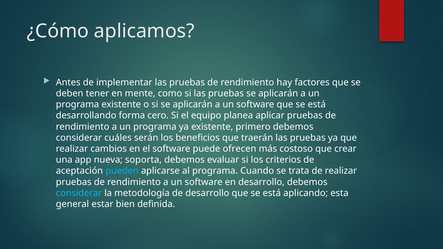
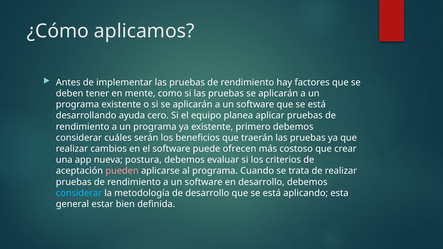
forma: forma -> ayuda
soporta: soporta -> postura
pueden colour: light blue -> pink
